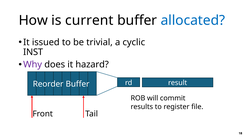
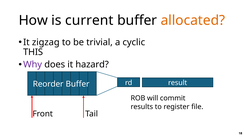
allocated colour: blue -> orange
issued: issued -> zigzag
INST: INST -> THIS
